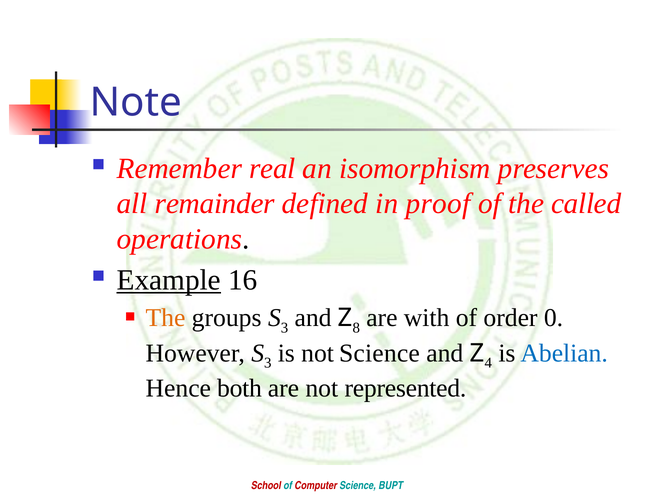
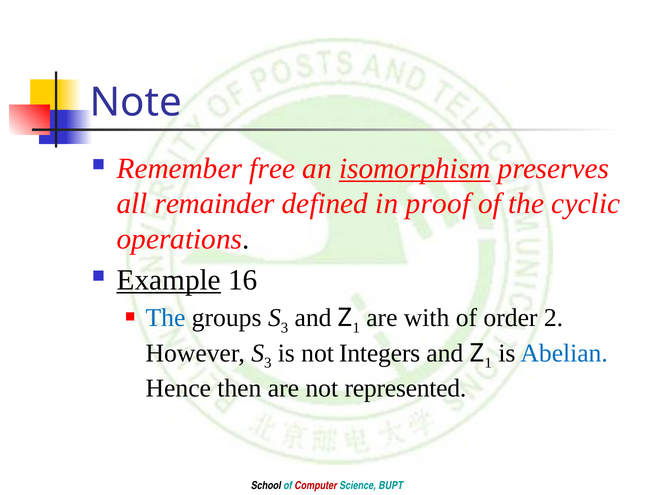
real: real -> free
isomorphism underline: none -> present
called: called -> cyclic
The at (165, 318) colour: orange -> blue
8 at (356, 328): 8 -> 1
0: 0 -> 2
not Science: Science -> Integers
4 at (488, 363): 4 -> 1
both: both -> then
School colour: red -> black
